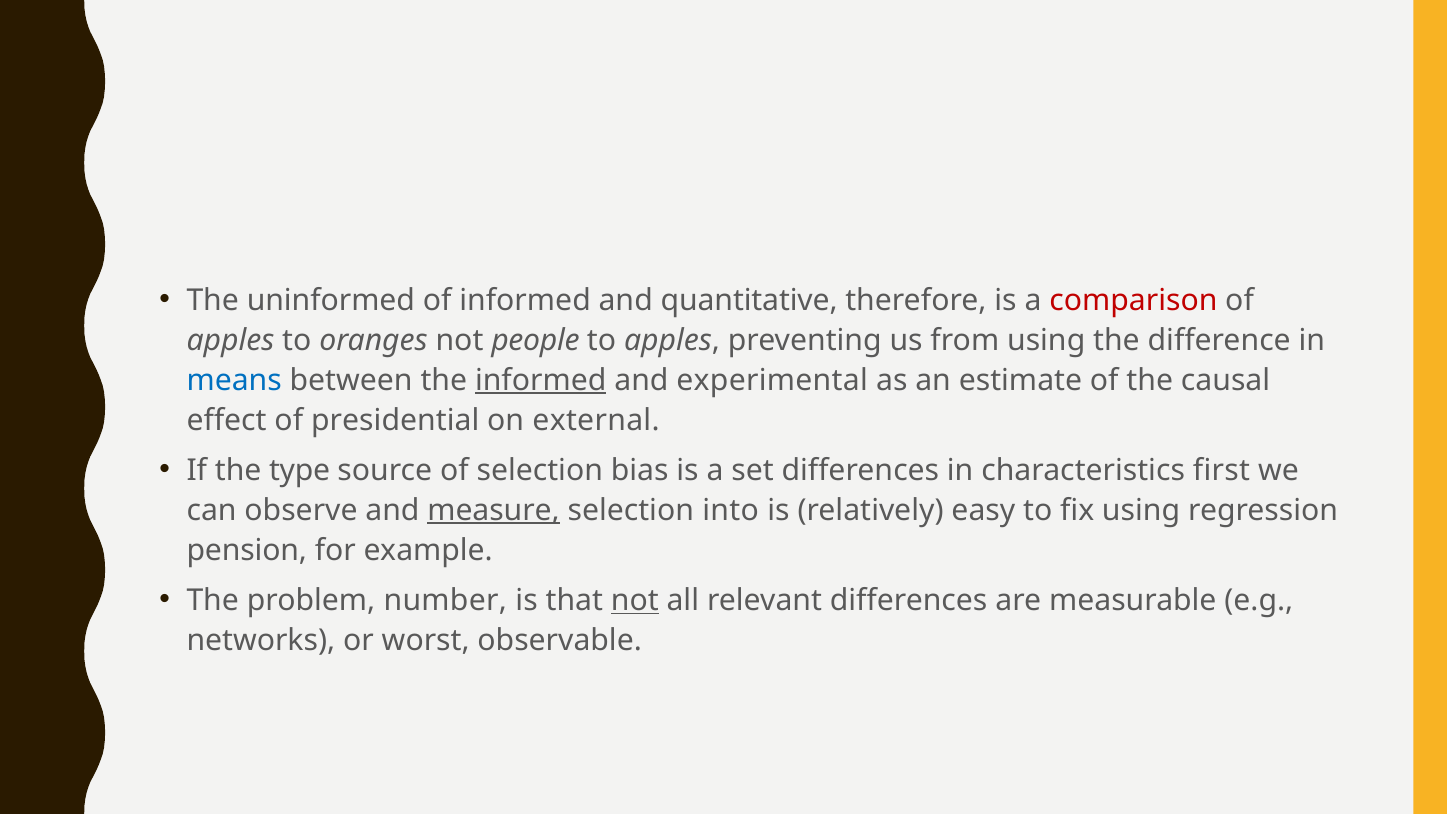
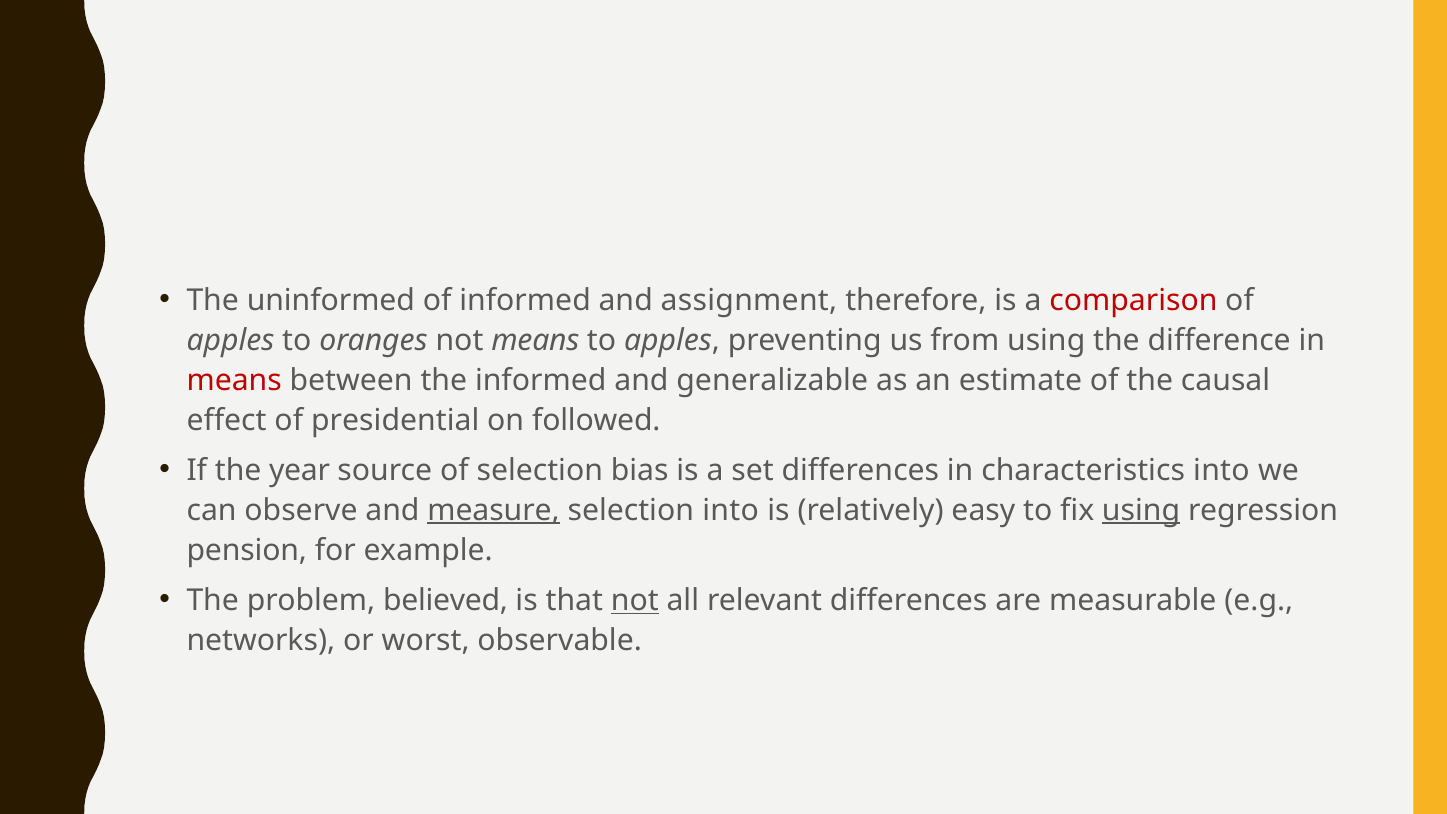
quantitative: quantitative -> assignment
not people: people -> means
means at (234, 380) colour: blue -> red
informed at (541, 380) underline: present -> none
experimental: experimental -> generalizable
external: external -> followed
type: type -> year
characteristics first: first -> into
using at (1141, 510) underline: none -> present
number: number -> believed
